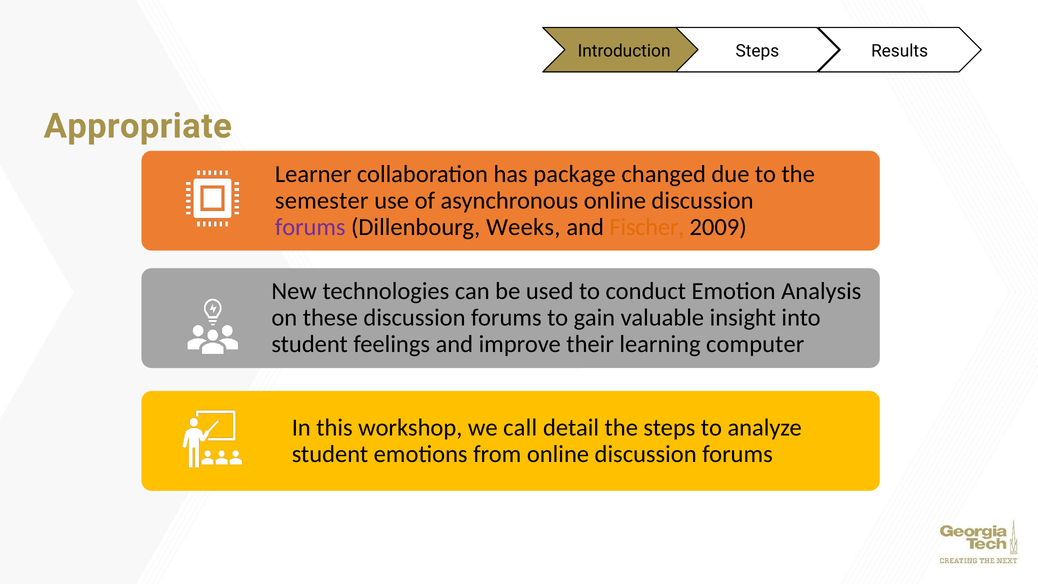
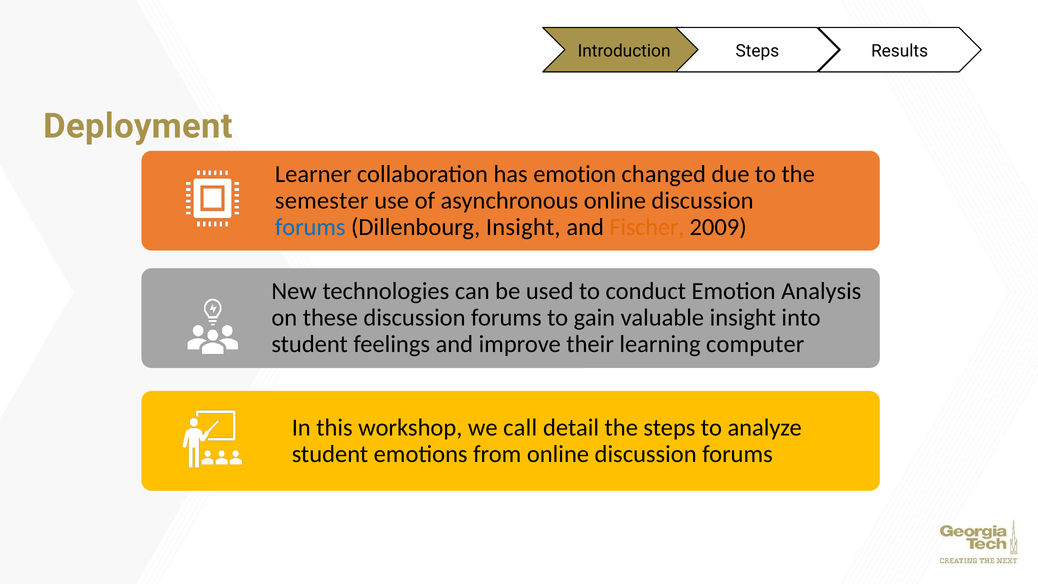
Appropriate: Appropriate -> Deployment
has package: package -> emotion
forums at (310, 227) colour: purple -> blue
Dillenbourg Weeks: Weeks -> Insight
